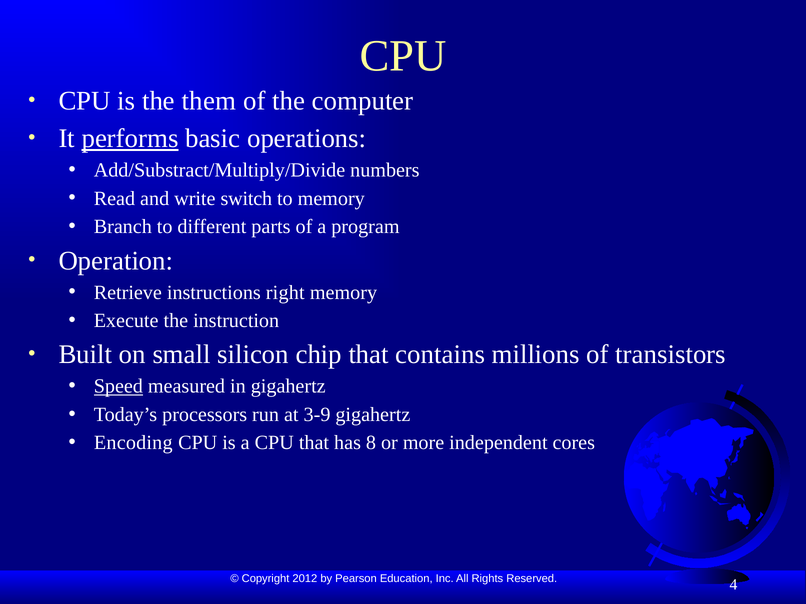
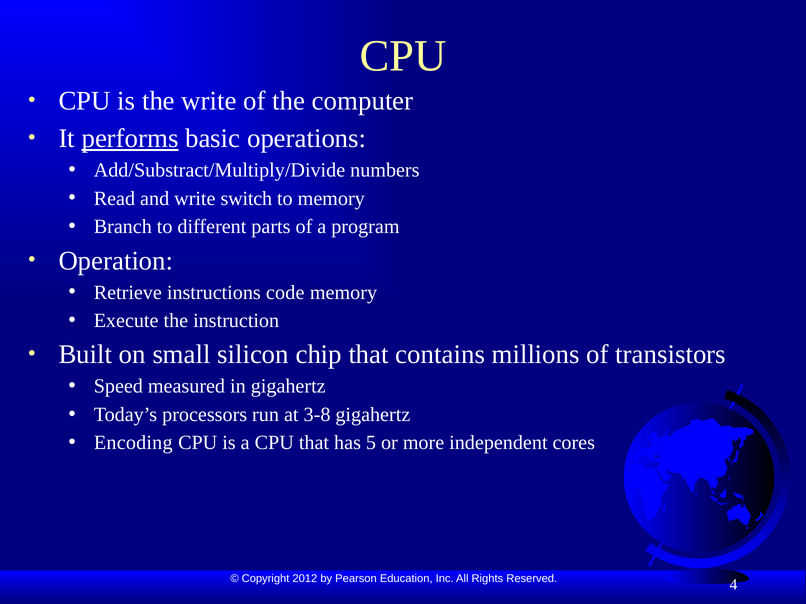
the them: them -> write
right: right -> code
Speed underline: present -> none
3-9: 3-9 -> 3-8
8: 8 -> 5
